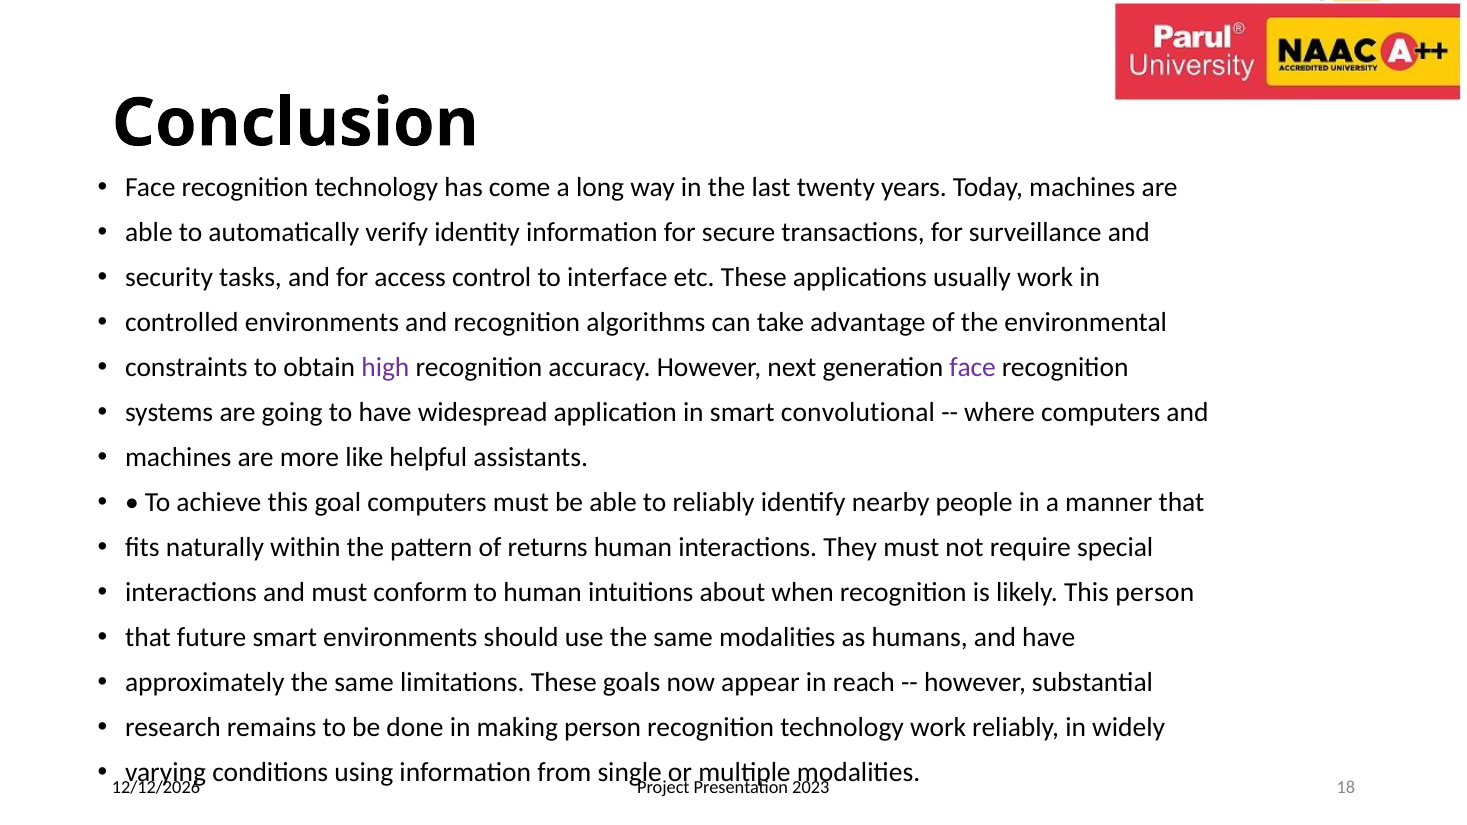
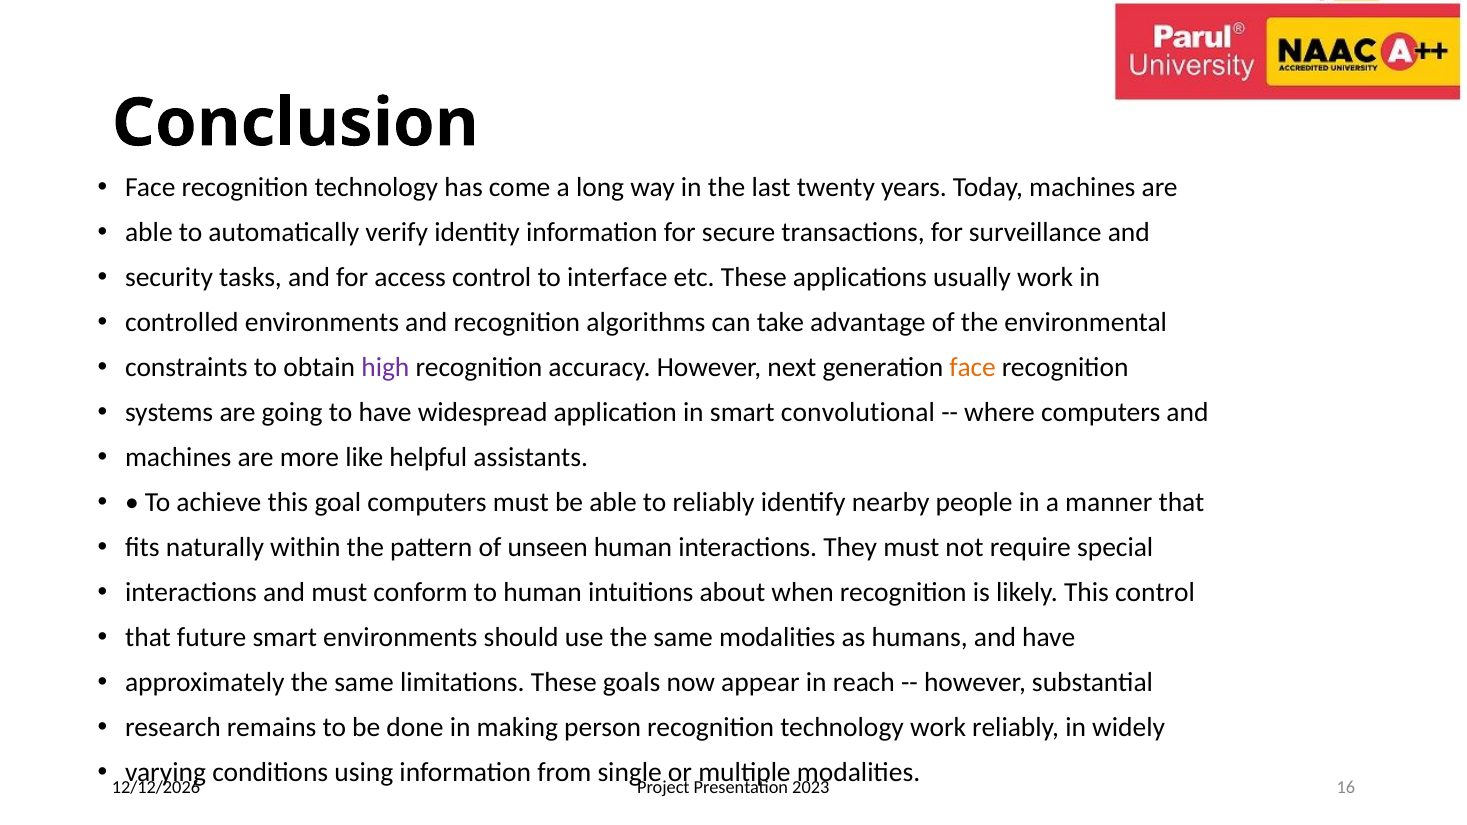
face at (973, 367) colour: purple -> orange
returns: returns -> unseen
This person: person -> control
18: 18 -> 16
